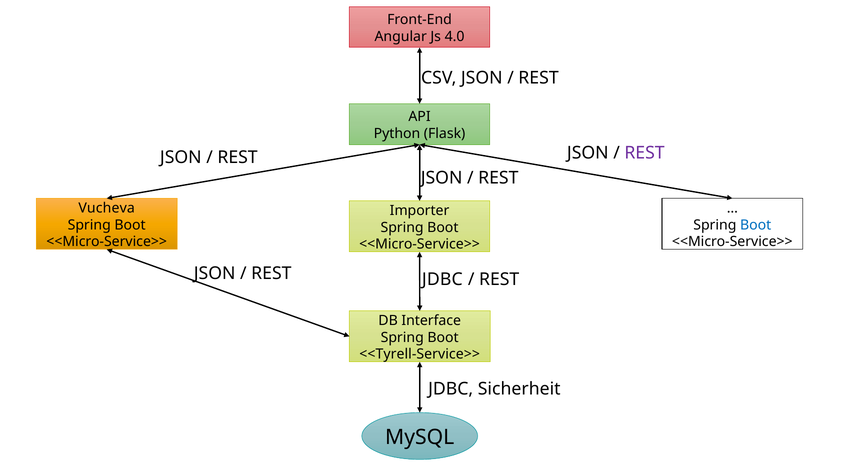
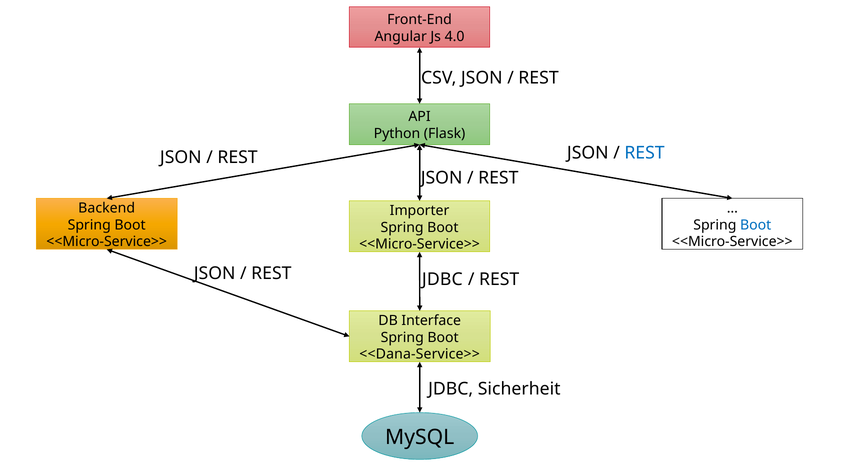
REST at (645, 153) colour: purple -> blue
Vucheva: Vucheva -> Backend
<<Tyrell-Service>>: <<Tyrell-Service>> -> <<Dana-Service>>
